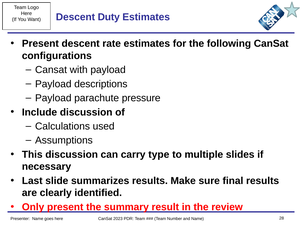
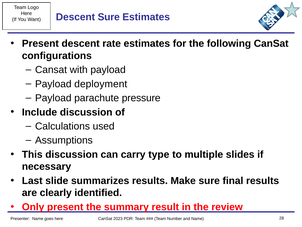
Descent Duty: Duty -> Sure
descriptions: descriptions -> deployment
